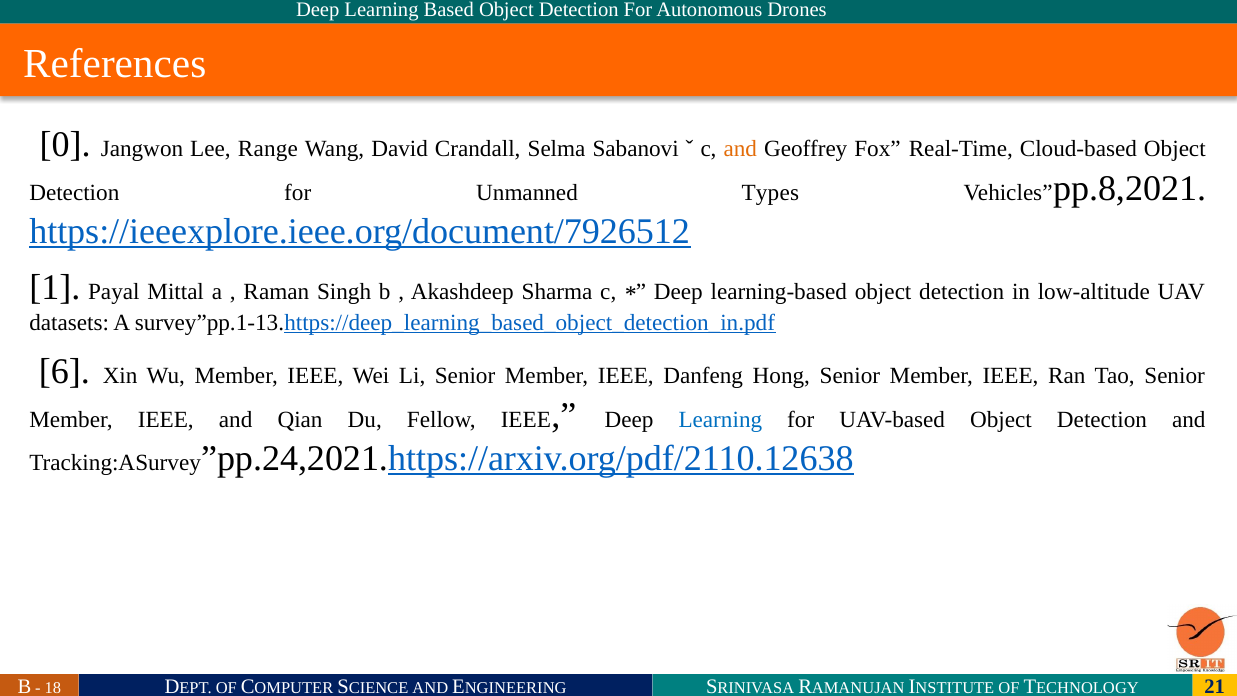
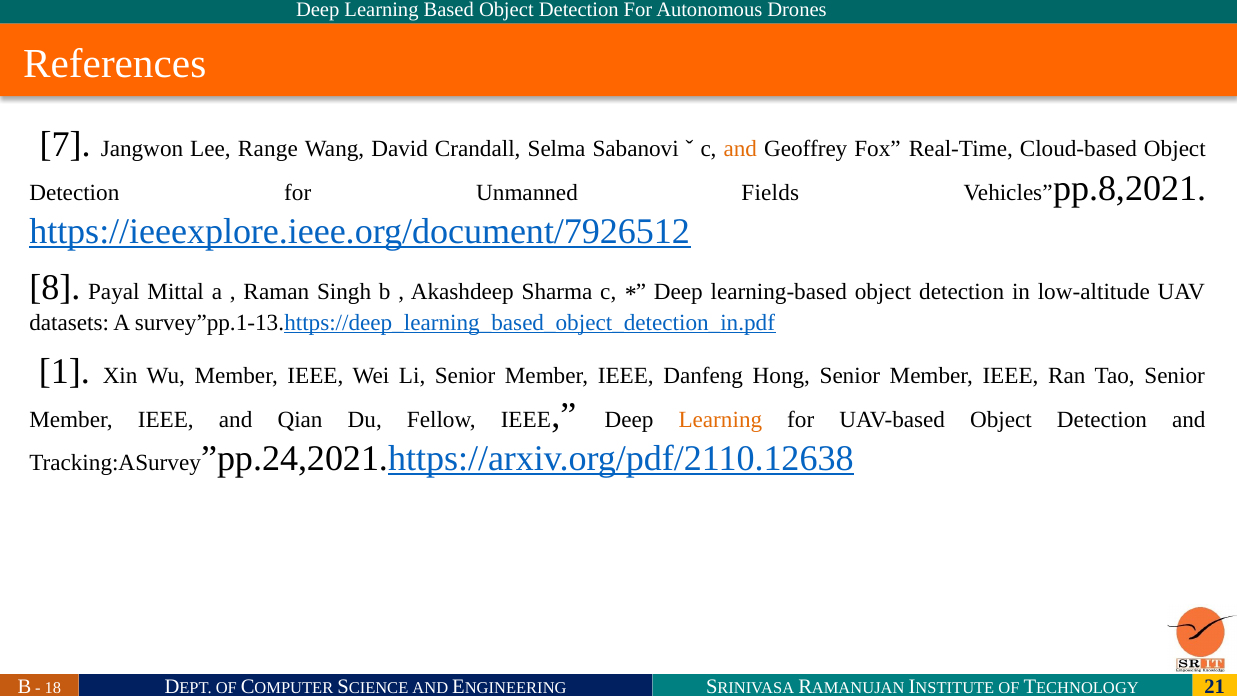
0: 0 -> 7
Types: Types -> Fields
1: 1 -> 8
6: 6 -> 1
Learning at (720, 419) colour: blue -> orange
